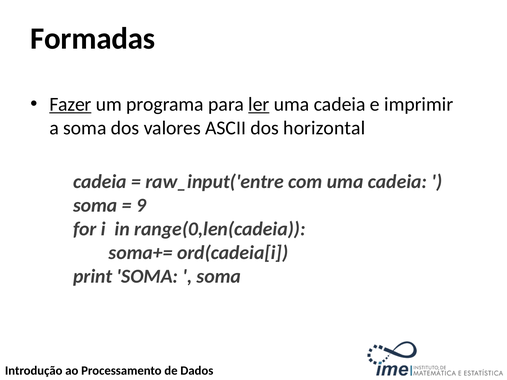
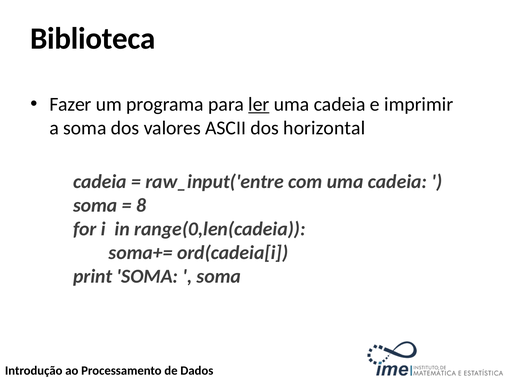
Formadas: Formadas -> Biblioteca
Fazer underline: present -> none
9: 9 -> 8
